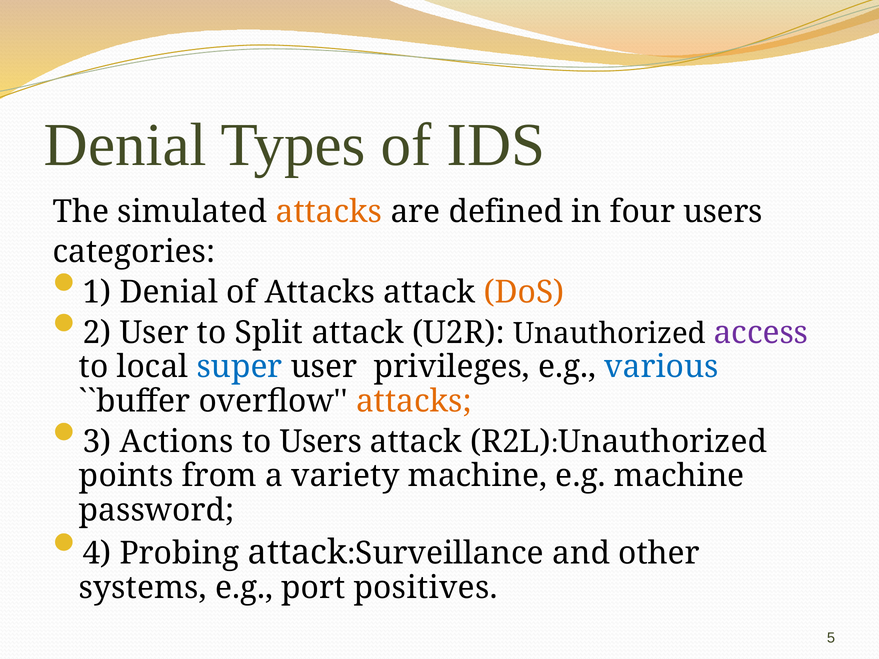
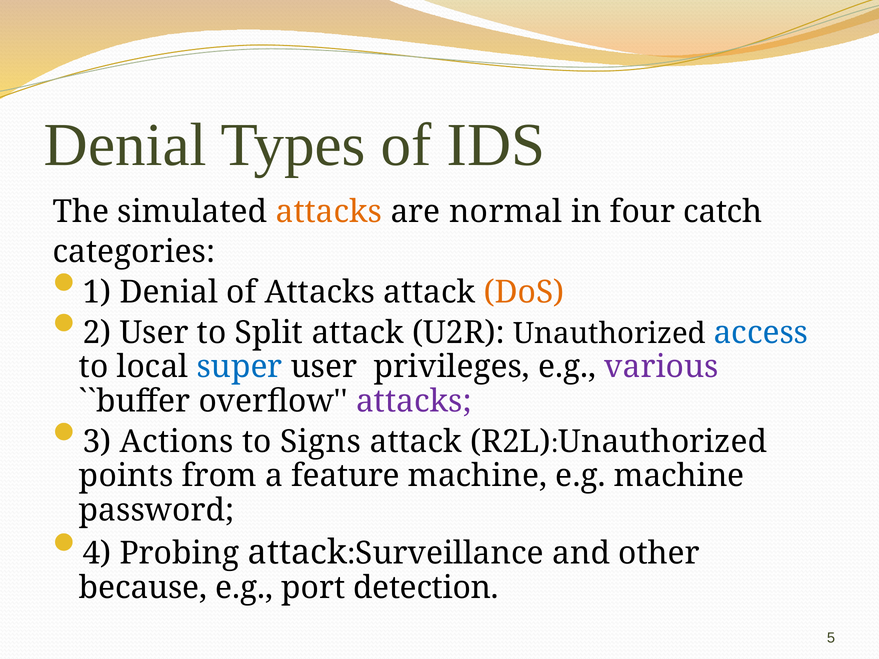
defined: defined -> normal
four users: users -> catch
access colour: purple -> blue
various colour: blue -> purple
attacks at (414, 401) colour: orange -> purple
to Users: Users -> Signs
variety: variety -> feature
systems: systems -> because
positives: positives -> detection
